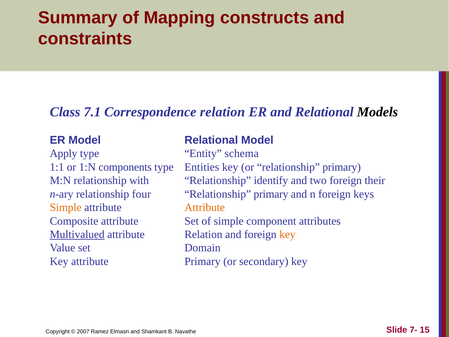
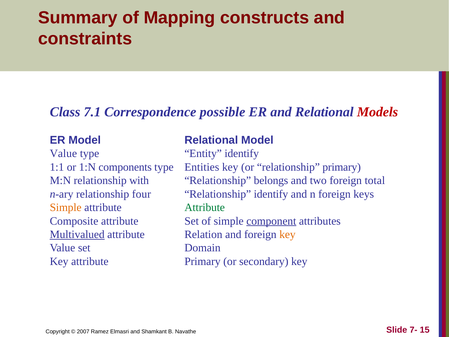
Correspondence relation: relation -> possible
Models colour: black -> red
Apply at (63, 153): Apply -> Value
Entity schema: schema -> identify
identify: identify -> belongs
their: their -> total
primary at (271, 194): primary -> identify
Attribute at (205, 207) colour: orange -> green
component underline: none -> present
